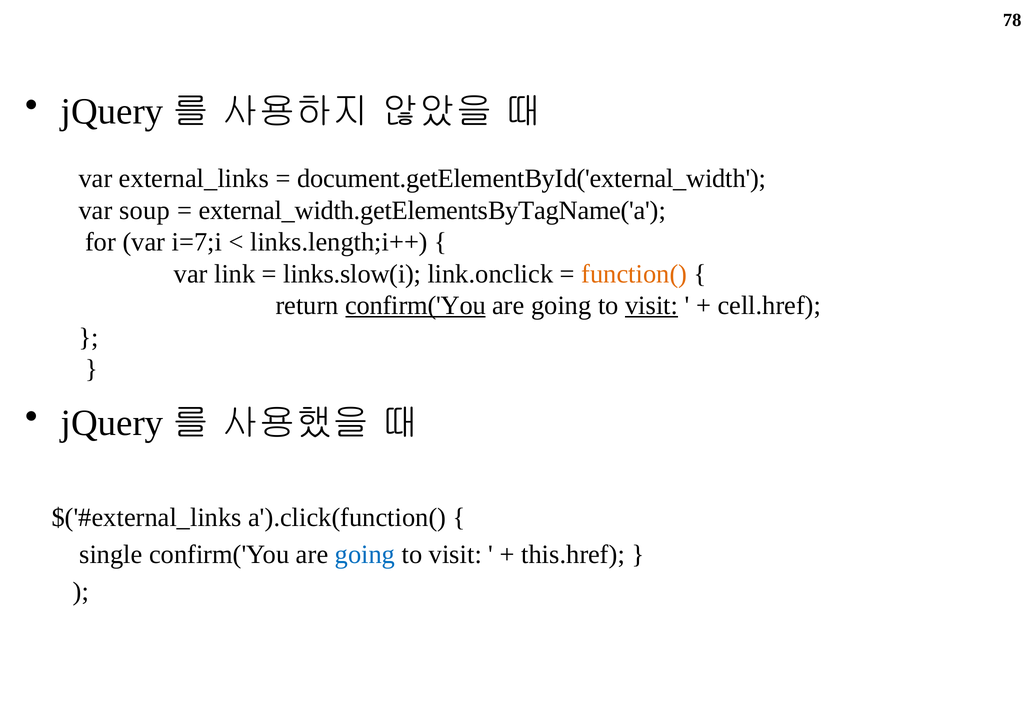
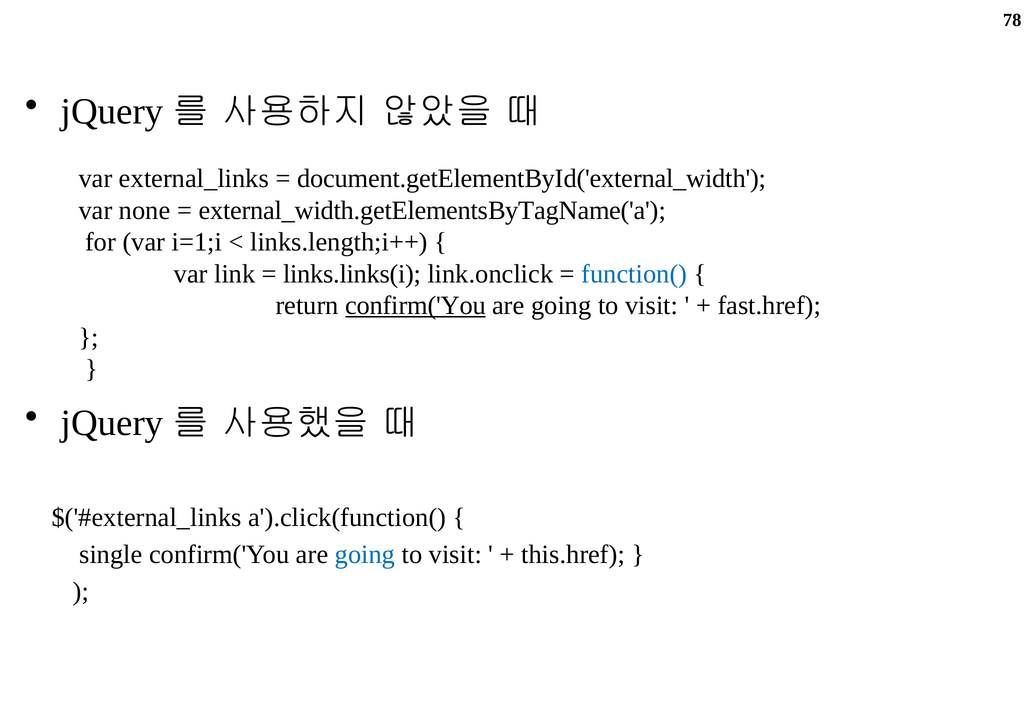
soup: soup -> none
i=7;i: i=7;i -> i=1;i
links.slow(i: links.slow(i -> links.links(i
function( colour: orange -> blue
visit at (652, 305) underline: present -> none
cell.href: cell.href -> fast.href
